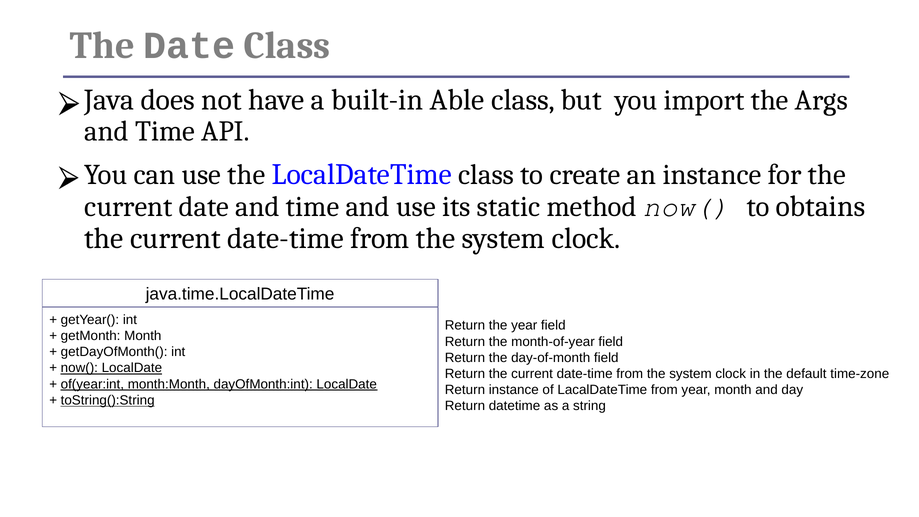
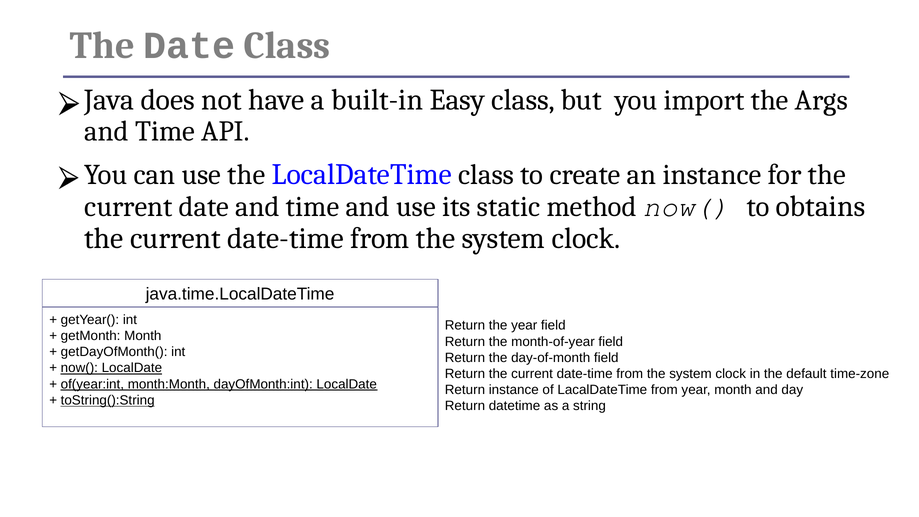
Able: Able -> Easy
